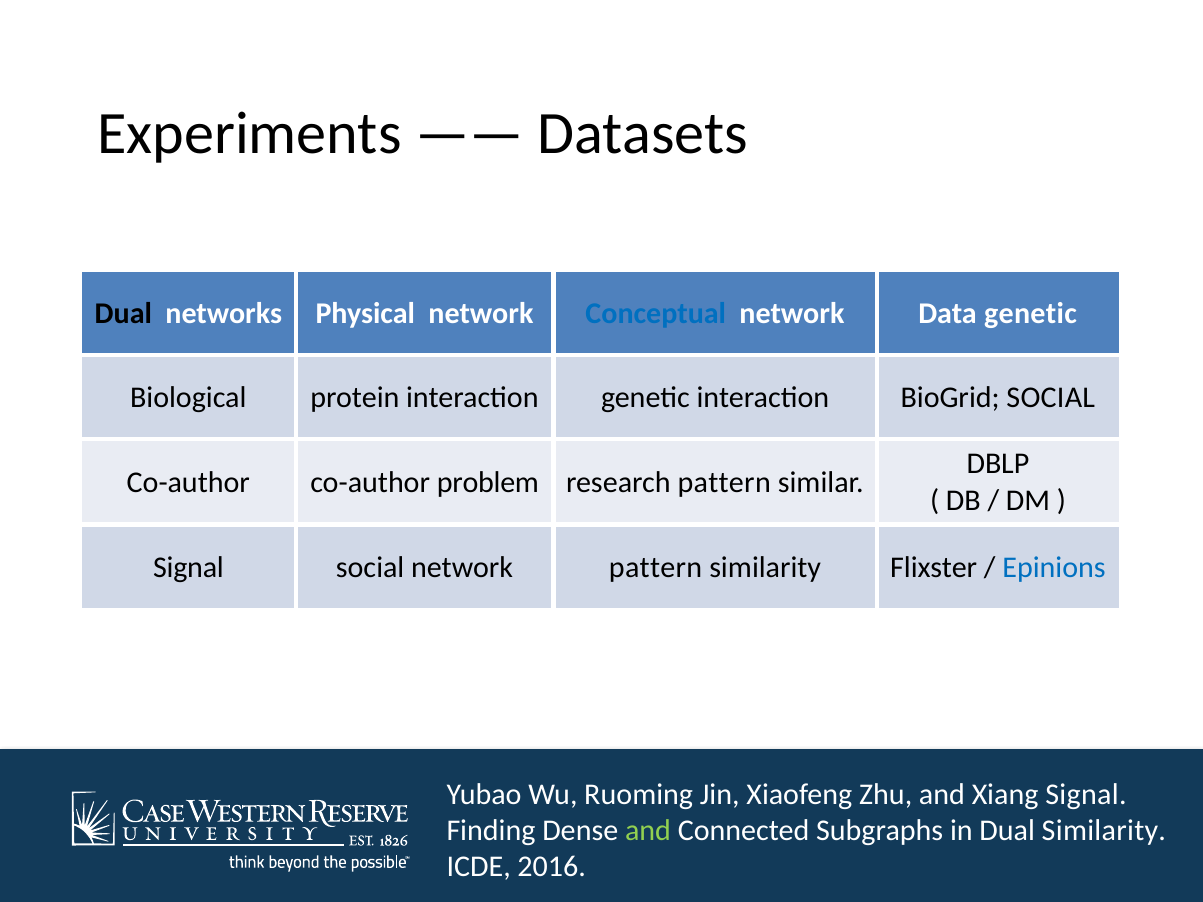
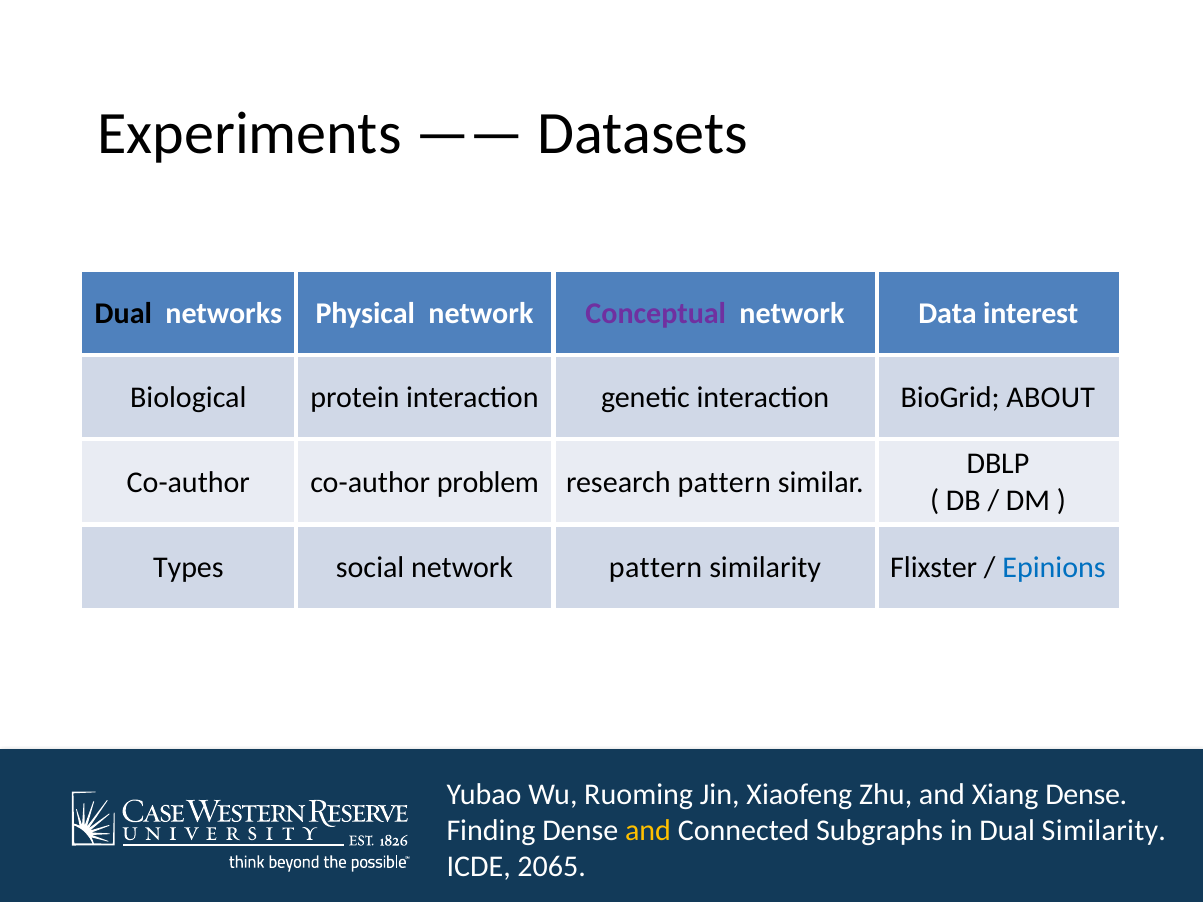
Conceptual colour: blue -> purple
Data genetic: genetic -> interest
BioGrid SOCIAL: SOCIAL -> ABOUT
Signal at (188, 567): Signal -> Types
Xiang Signal: Signal -> Dense
and at (648, 831) colour: light green -> yellow
2016: 2016 -> 2065
